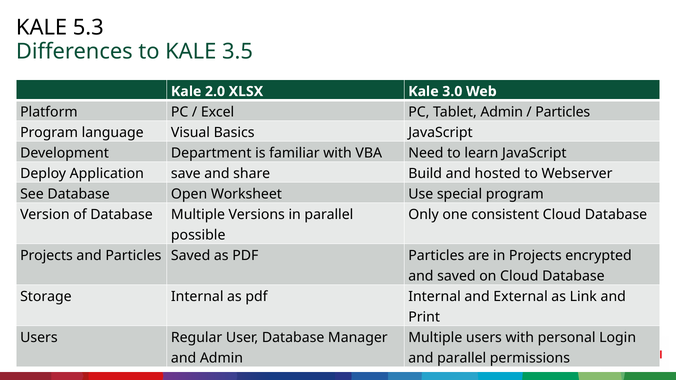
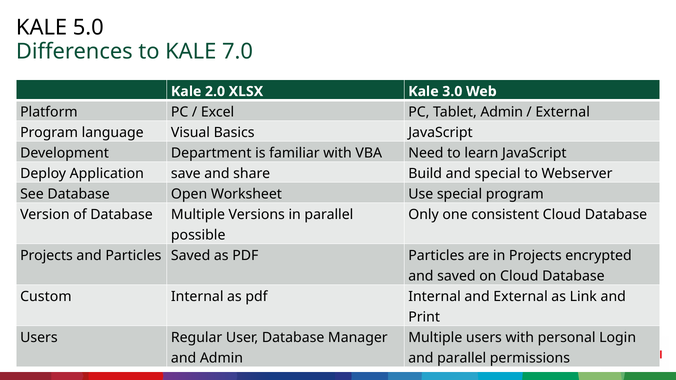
5.3: 5.3 -> 5.0
3.5: 3.5 -> 7.0
Particles at (563, 112): Particles -> External
and hosted: hosted -> special
Storage: Storage -> Custom
